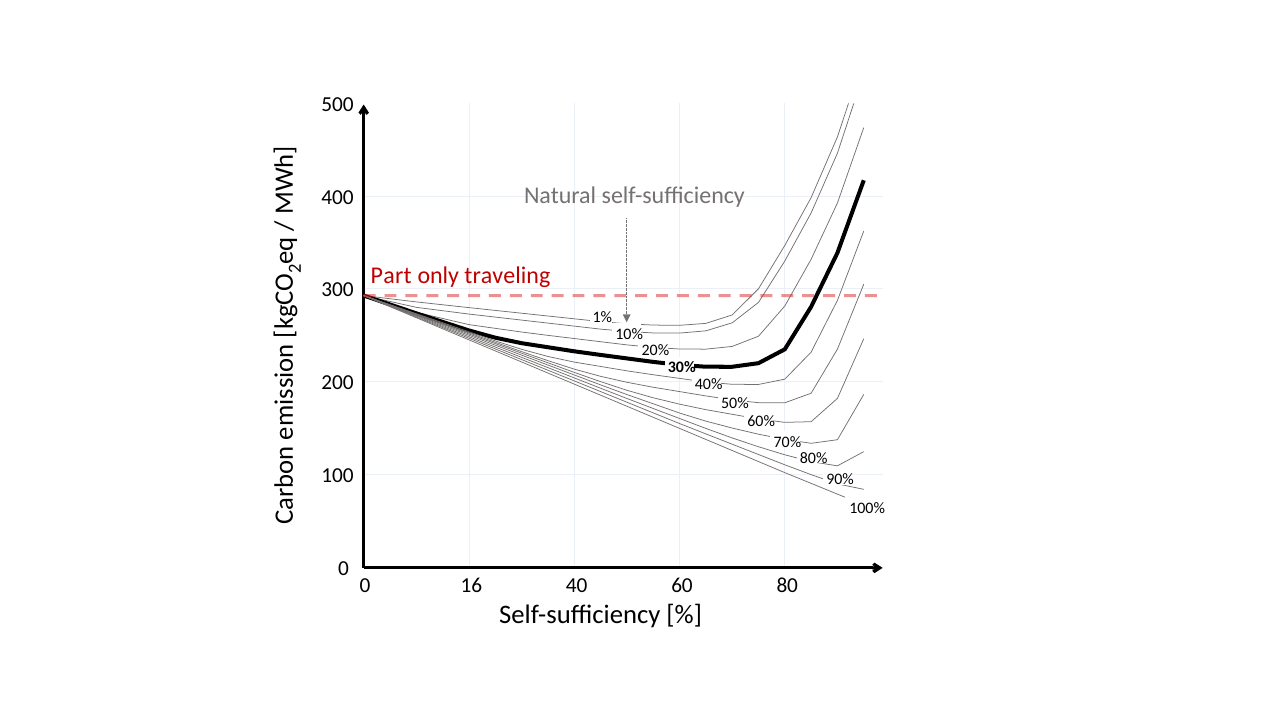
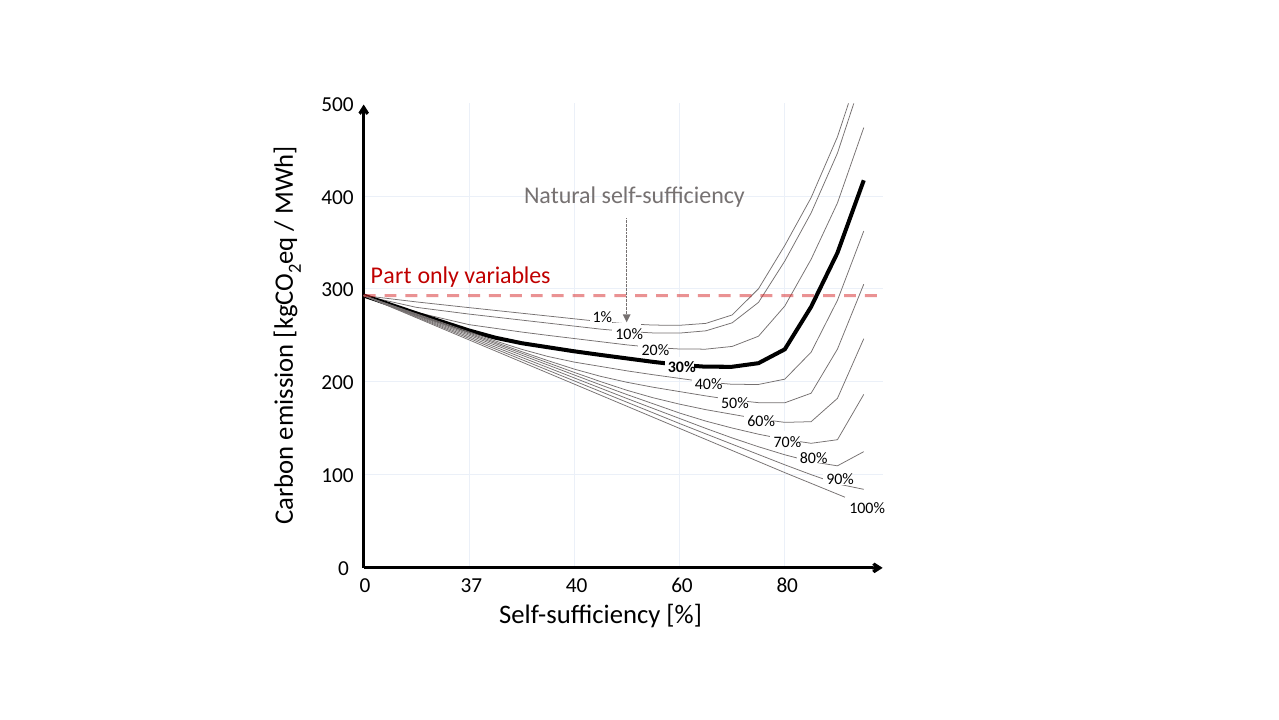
traveling: traveling -> variables
16: 16 -> 37
